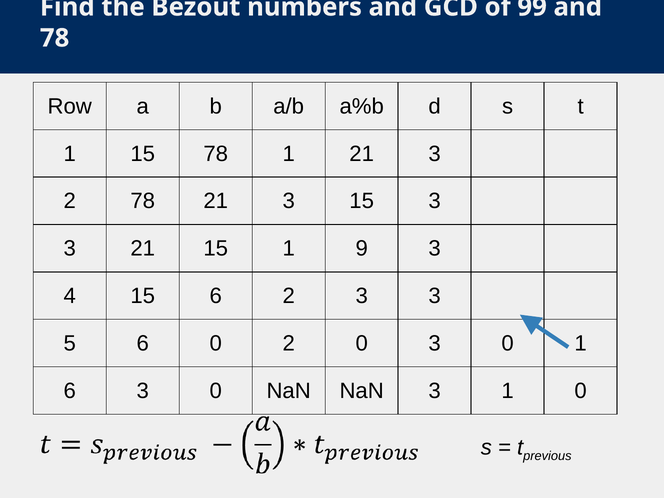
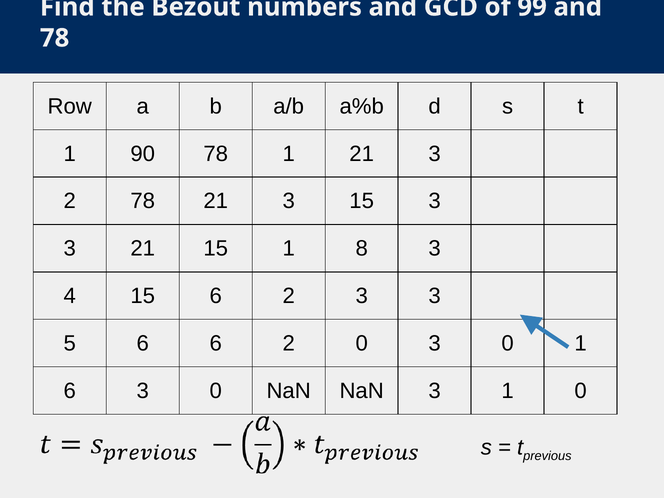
1 15: 15 -> 90
9: 9 -> 8
6 0: 0 -> 6
